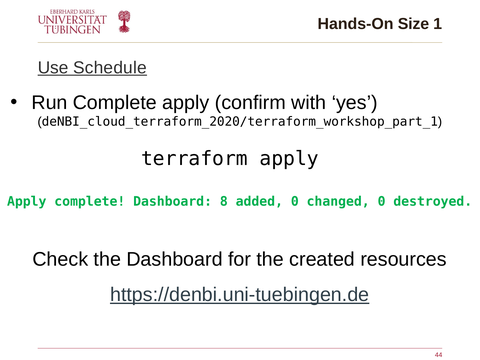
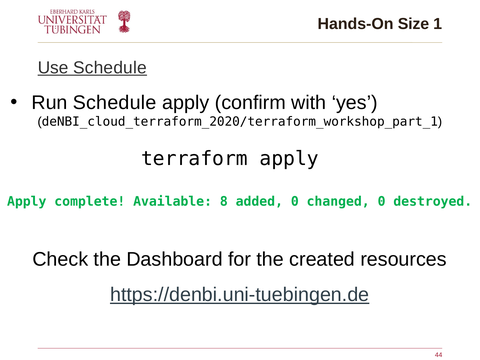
Run Complete: Complete -> Schedule
complete Dashboard: Dashboard -> Available
